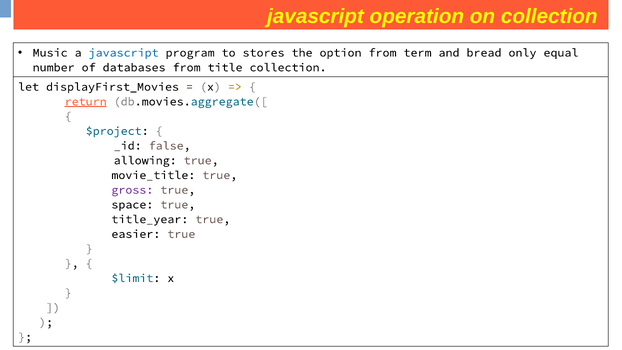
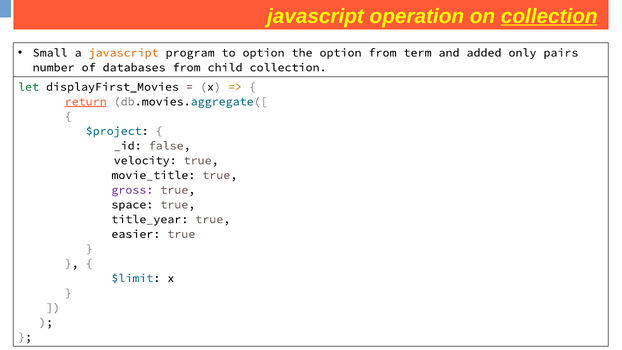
collection at (549, 16) underline: none -> present
Music: Music -> Small
javascript at (124, 53) colour: blue -> orange
to stores: stores -> option
bread: bread -> added
equal: equal -> pairs
title: title -> child
let colour: black -> green
allowing: allowing -> velocity
